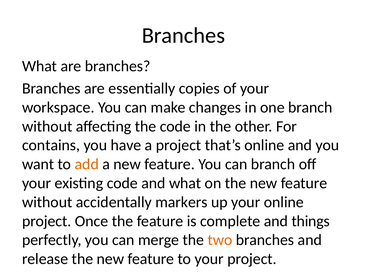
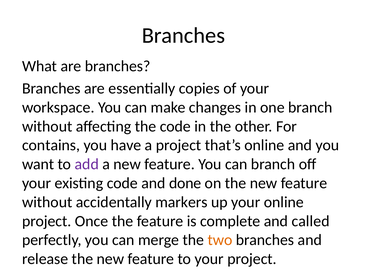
add colour: orange -> purple
and what: what -> done
things: things -> called
